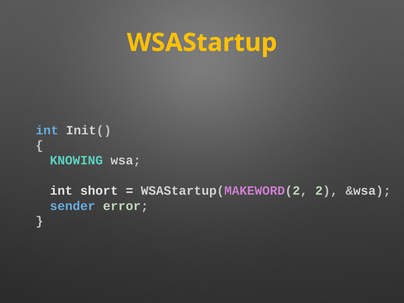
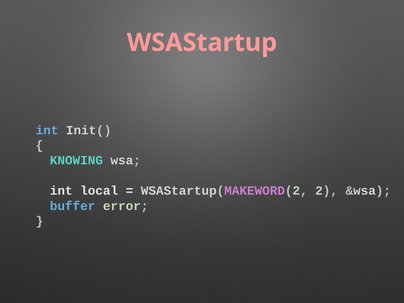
WSAStartup colour: yellow -> pink
short: short -> local
sender: sender -> buffer
